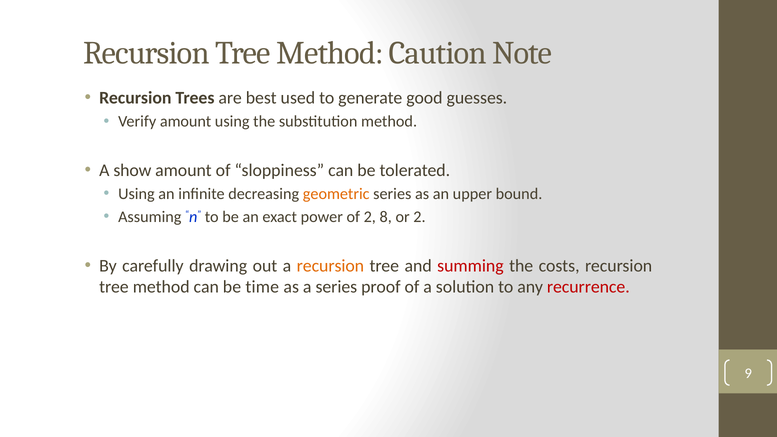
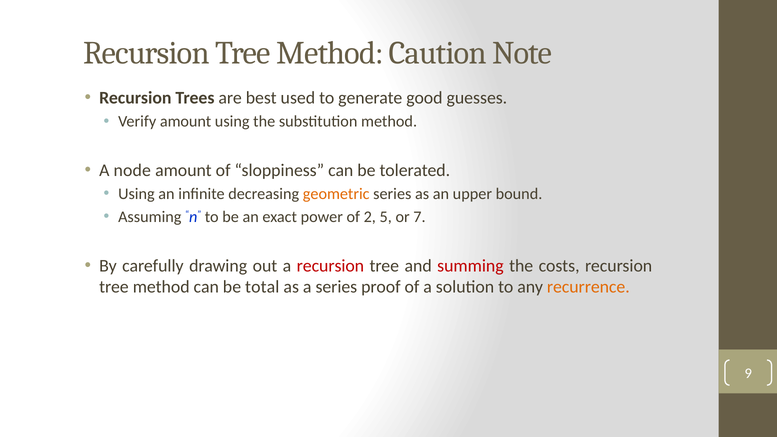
show: show -> node
8: 8 -> 5
or 2: 2 -> 7
recursion at (330, 266) colour: orange -> red
time: time -> total
recurrence colour: red -> orange
